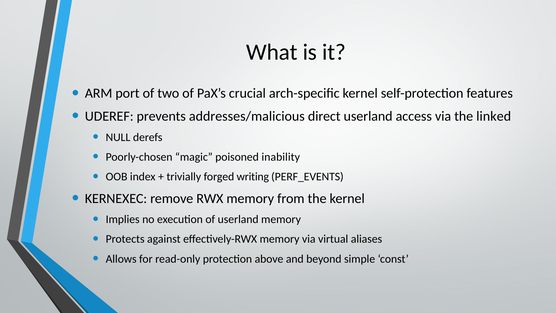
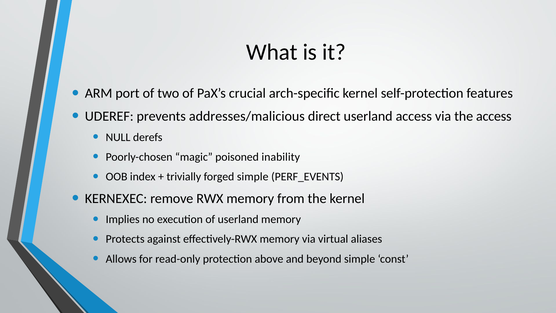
the linked: linked -> access
forged writing: writing -> simple
